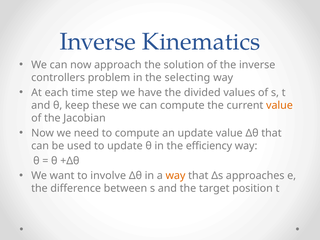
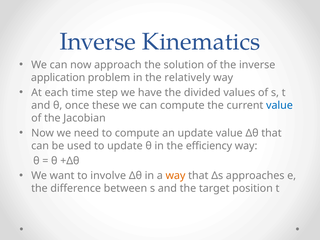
controllers: controllers -> application
selecting: selecting -> relatively
keep: keep -> once
value at (279, 105) colour: orange -> blue
